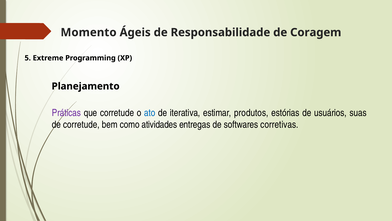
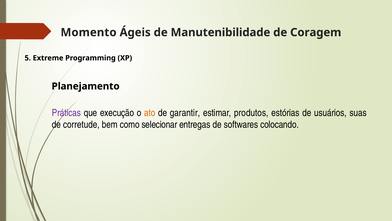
Responsabilidade: Responsabilidade -> Manutenibilidade
que corretude: corretude -> execução
ato colour: blue -> orange
iterativa: iterativa -> garantir
atividades: atividades -> selecionar
corretivas: corretivas -> colocando
